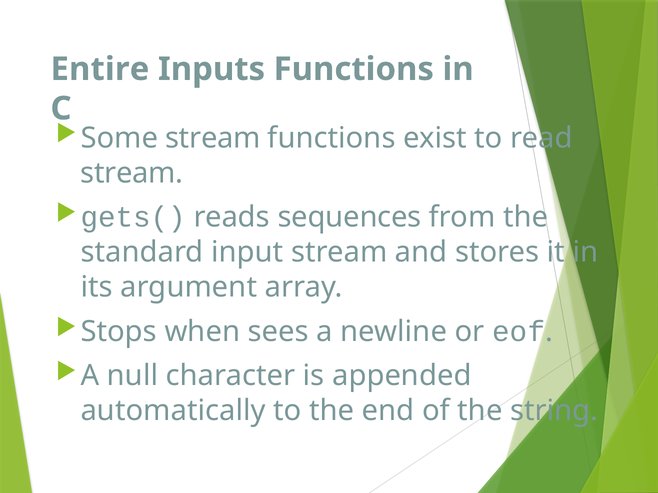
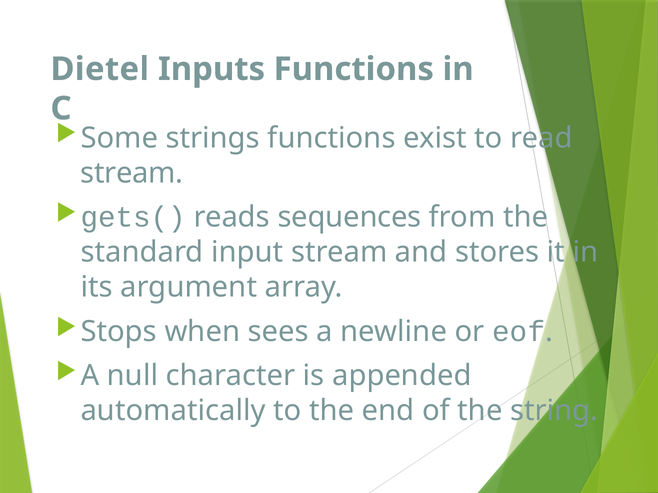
Entire: Entire -> Dietel
Some stream: stream -> strings
